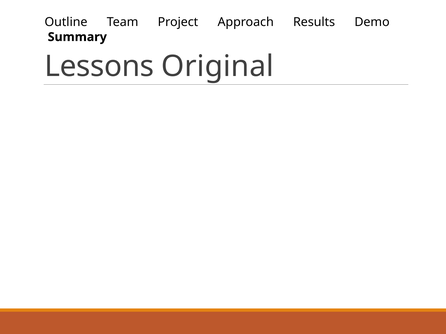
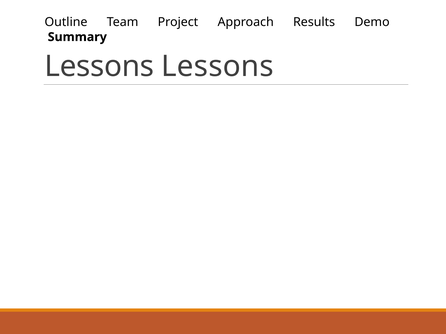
Lessons Original: Original -> Lessons
